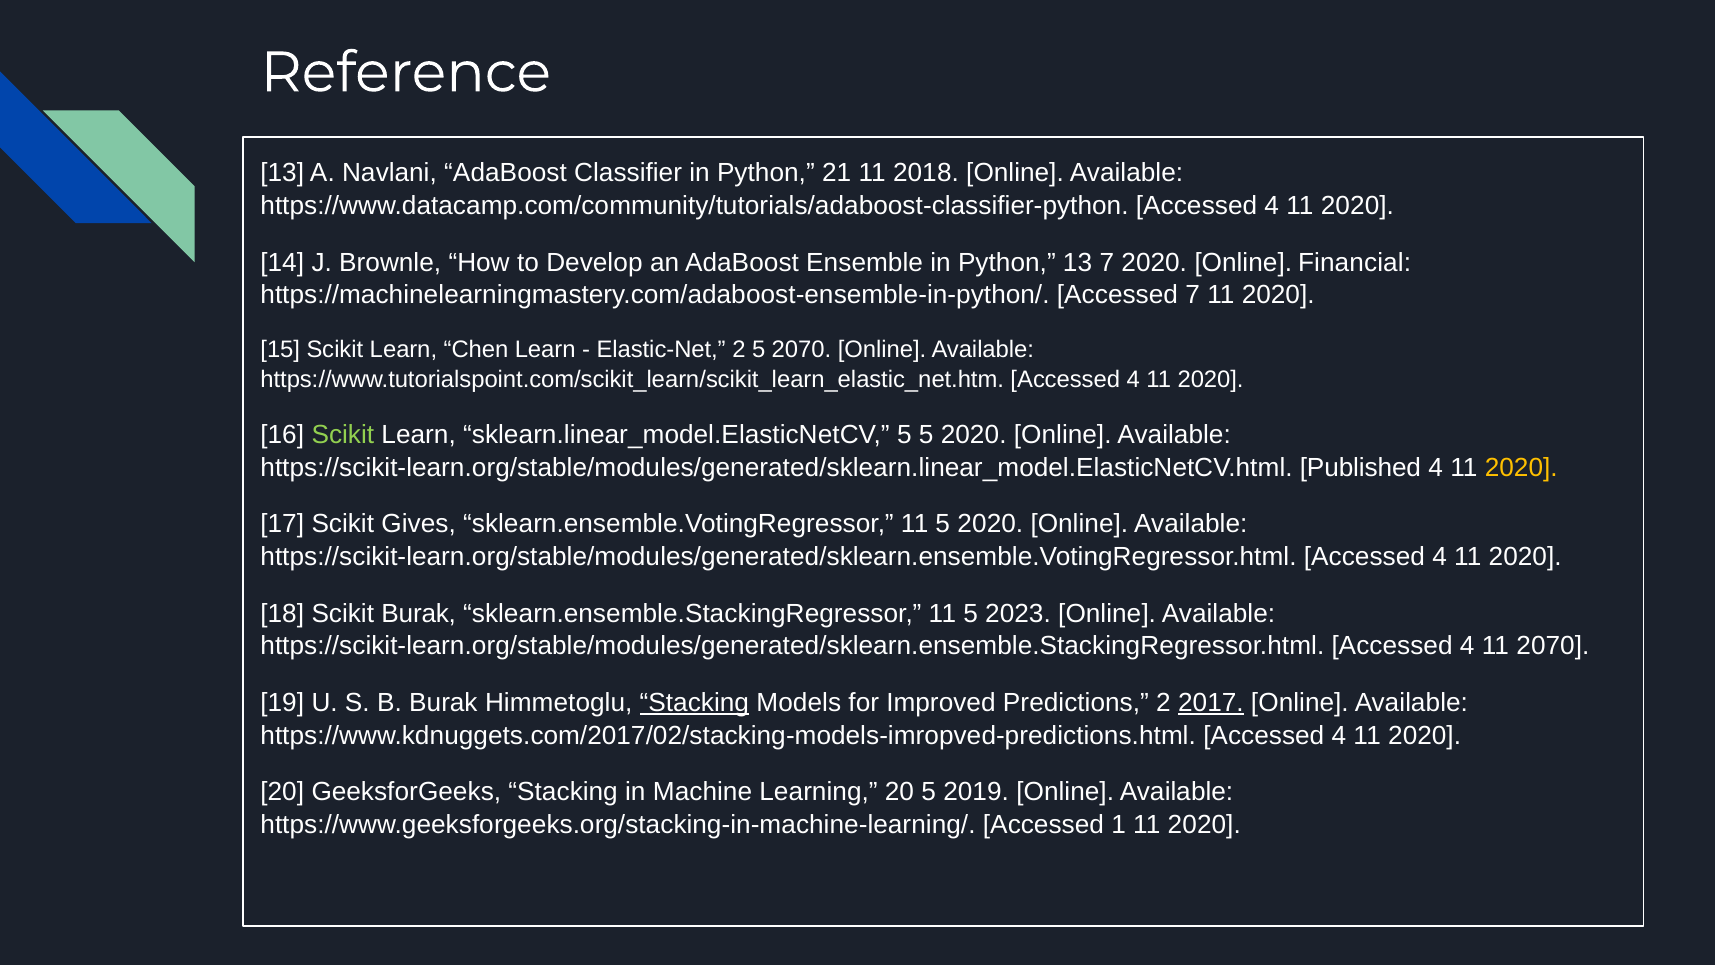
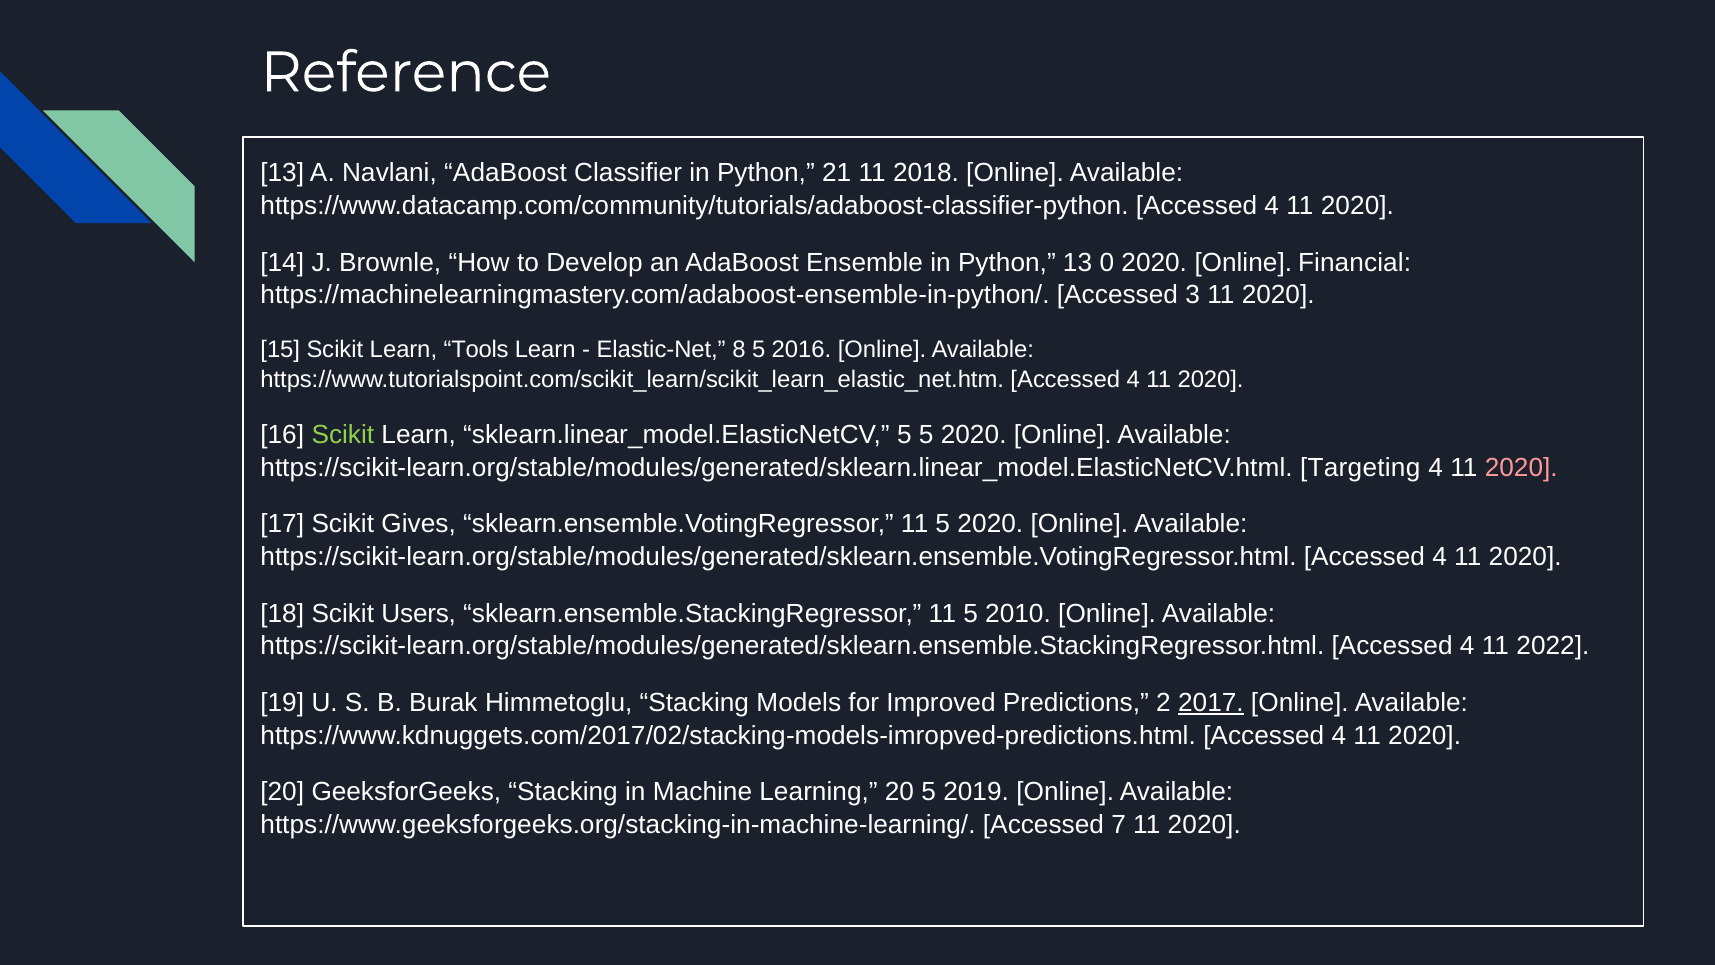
13 7: 7 -> 0
Accessed 7: 7 -> 3
Chen: Chen -> Tools
Elastic-Net 2: 2 -> 8
5 2070: 2070 -> 2016
Published: Published -> Targeting
2020 at (1521, 468) colour: yellow -> pink
Scikit Burak: Burak -> Users
2023: 2023 -> 2010
11 2070: 2070 -> 2022
Stacking at (694, 702) underline: present -> none
1: 1 -> 7
